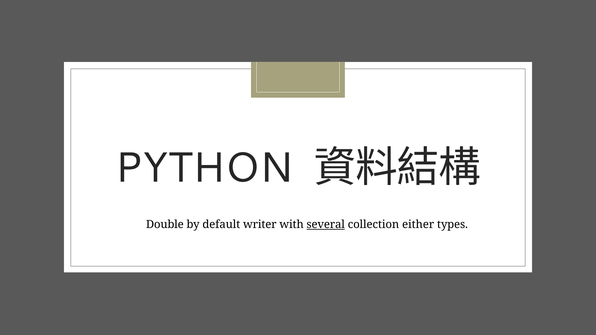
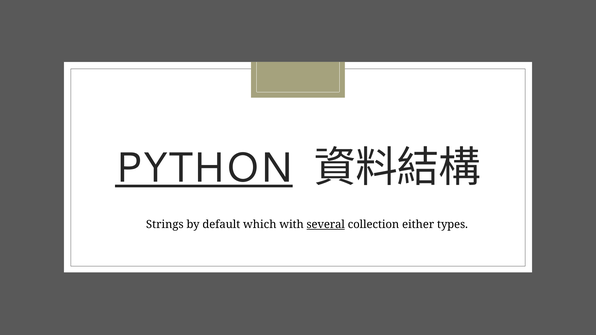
PYTHON underline: none -> present
Double: Double -> Strings
writer: writer -> which
